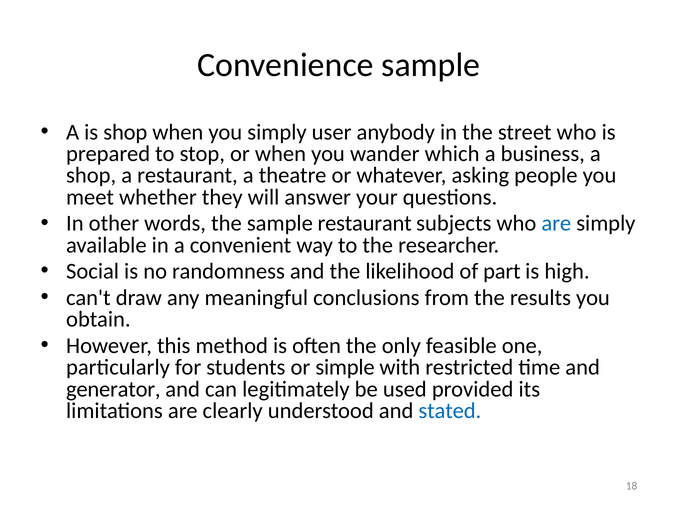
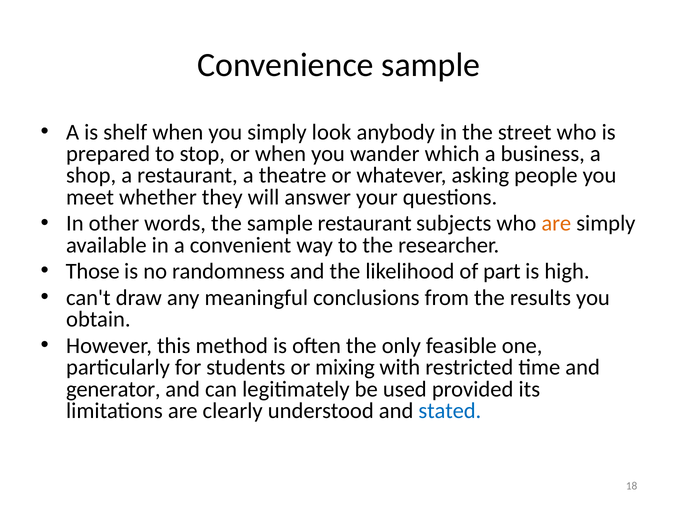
is shop: shop -> shelf
user: user -> look
are at (556, 223) colour: blue -> orange
Social: Social -> Those
simple: simple -> mixing
